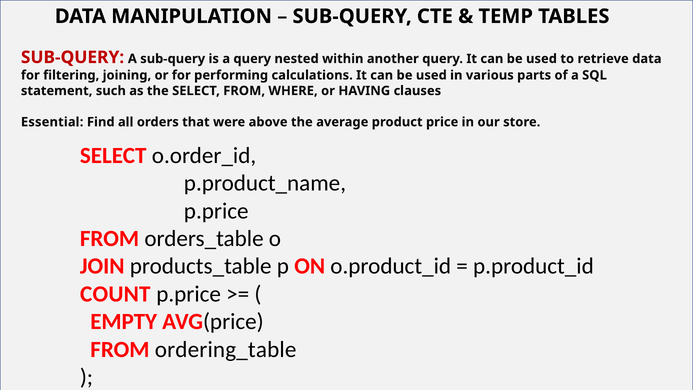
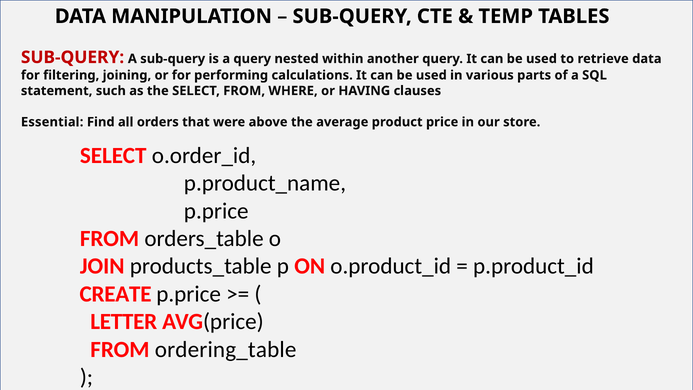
COUNT: COUNT -> CREATE
EMPTY: EMPTY -> LETTER
